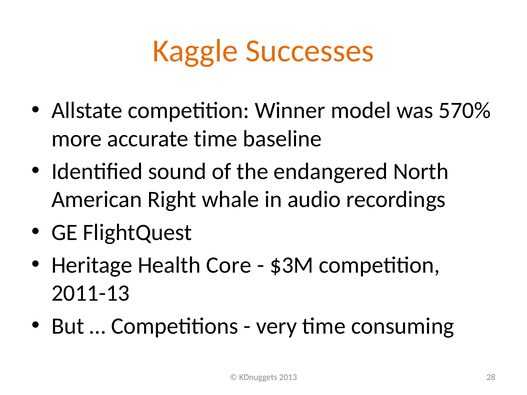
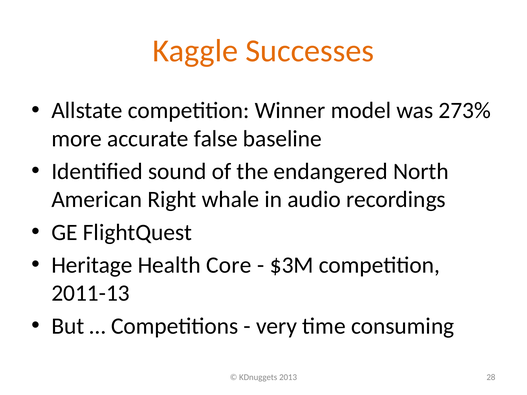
570%: 570% -> 273%
accurate time: time -> false
